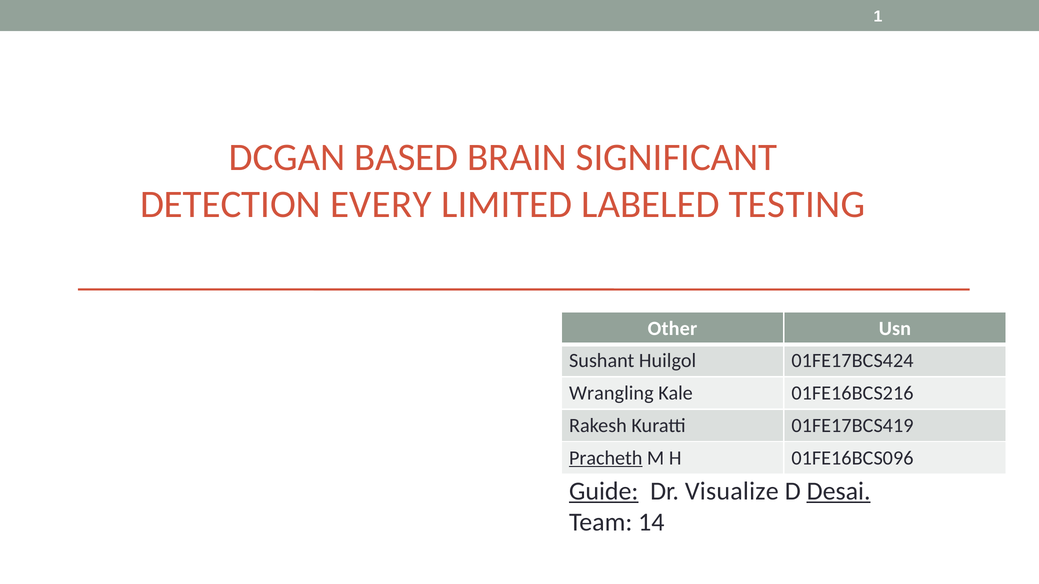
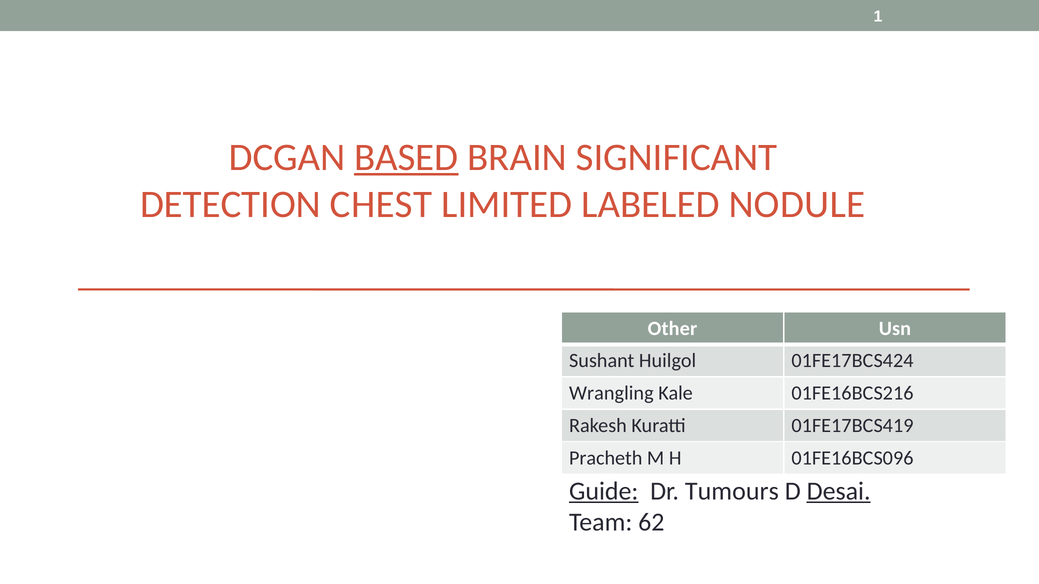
BASED underline: none -> present
EVERY: EVERY -> CHEST
TESTING: TESTING -> NODULE
Pracheth underline: present -> none
Visualize: Visualize -> Tumours
14: 14 -> 62
